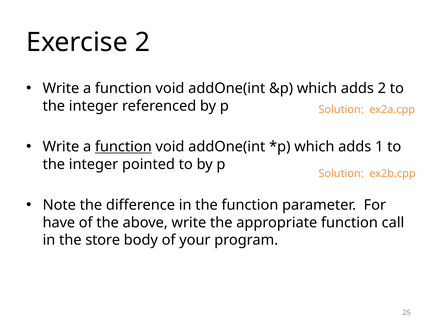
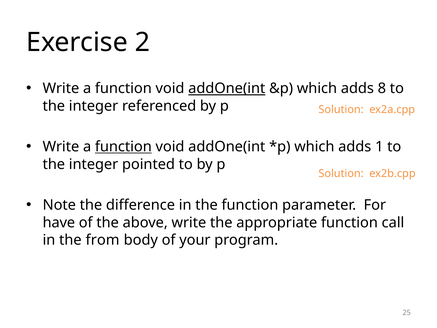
addOne(int at (227, 88) underline: none -> present
adds 2: 2 -> 8
store: store -> from
